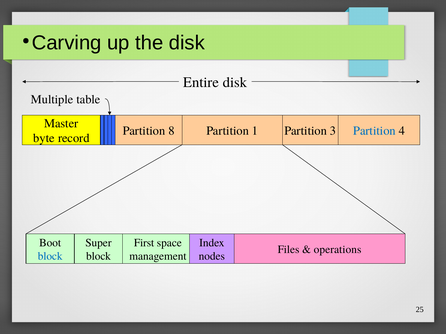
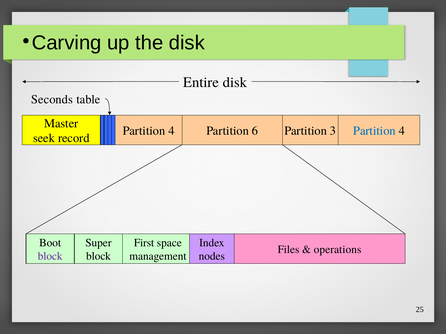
Multiple: Multiple -> Seconds
8 at (171, 131): 8 -> 4
1: 1 -> 6
byte: byte -> seek
block at (50, 257) colour: blue -> purple
